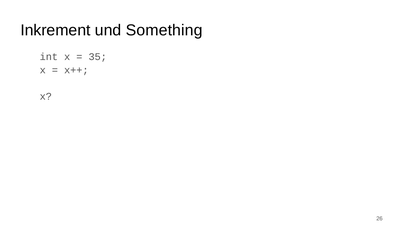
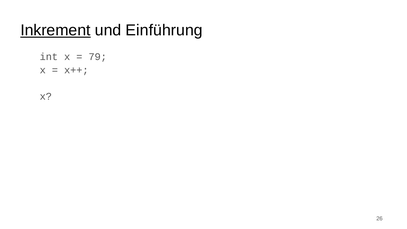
Inkrement underline: none -> present
Something: Something -> Einführung
35: 35 -> 79
